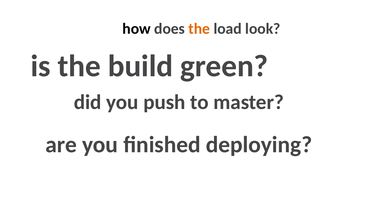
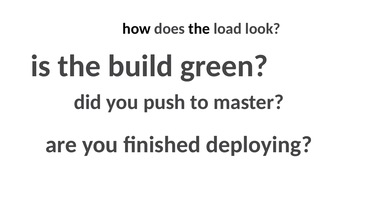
the at (199, 29) colour: orange -> black
